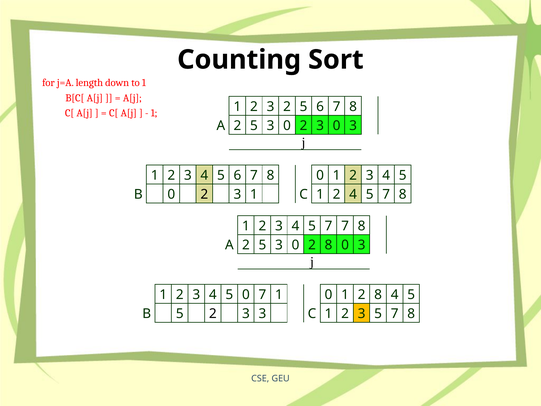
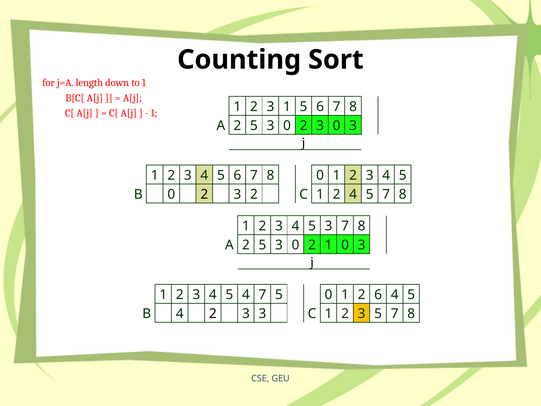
3 2: 2 -> 1
3 1: 1 -> 2
3 4 5 7: 7 -> 3
0 2 8: 8 -> 1
5 0: 0 -> 4
7 1: 1 -> 5
1 2 8: 8 -> 6
B 5: 5 -> 4
